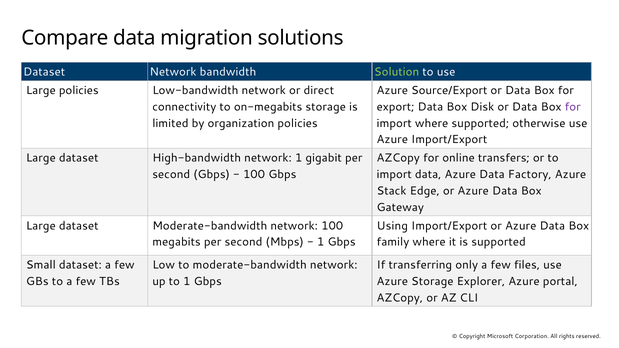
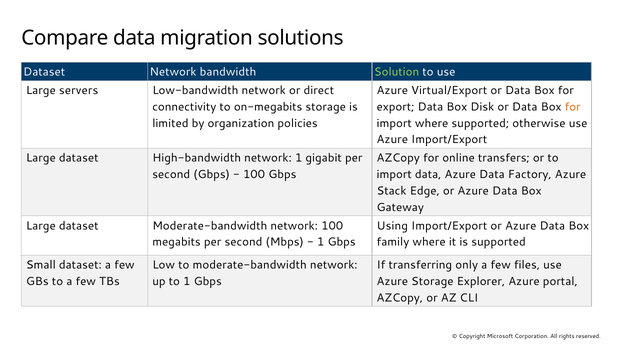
Large policies: policies -> servers
Source/Export: Source/Export -> Virtual/Export
for at (573, 107) colour: purple -> orange
